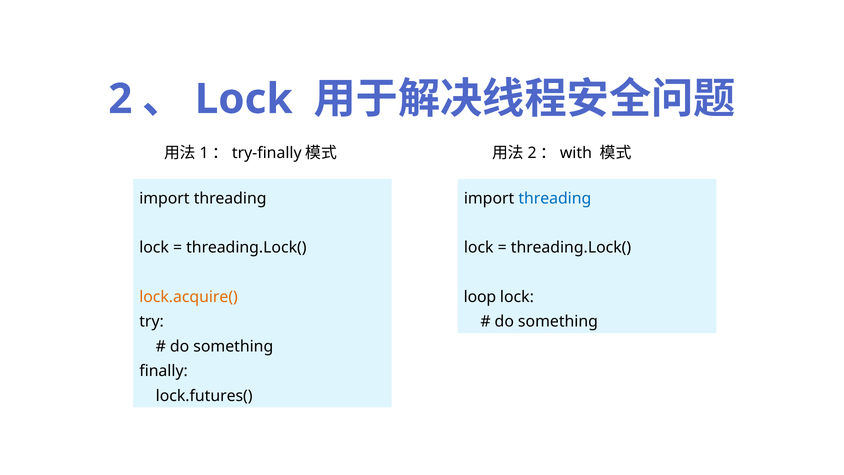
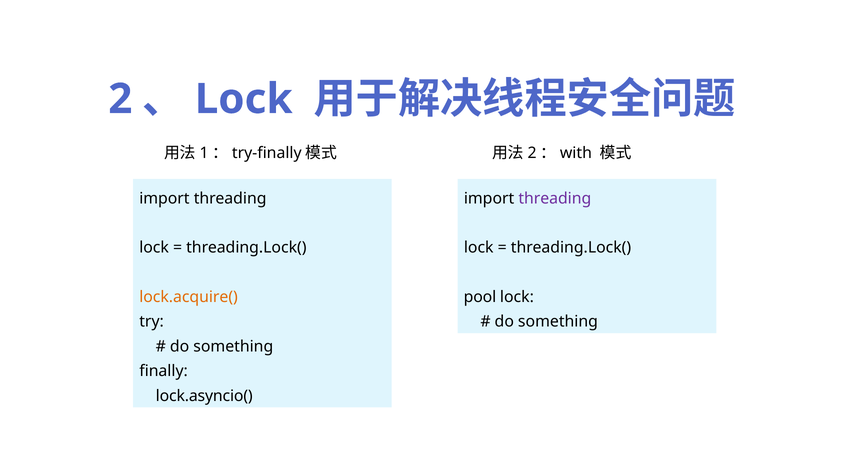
threading at (555, 198) colour: blue -> purple
loop: loop -> pool
lock.futures(: lock.futures( -> lock.asyncio(
